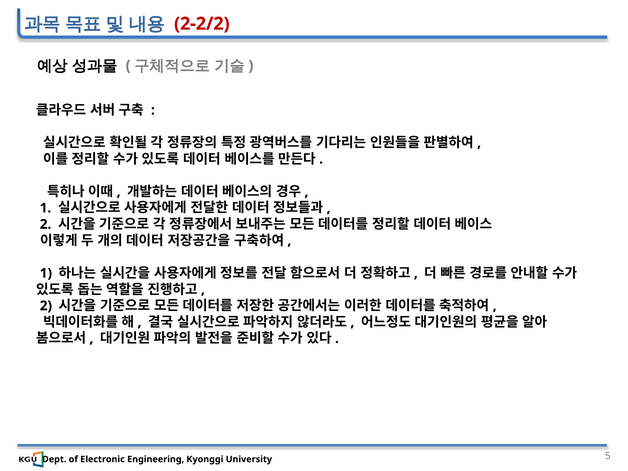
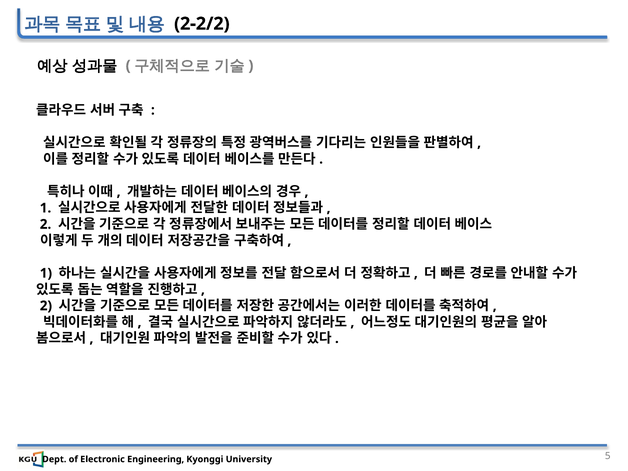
2-2/2 colour: red -> black
